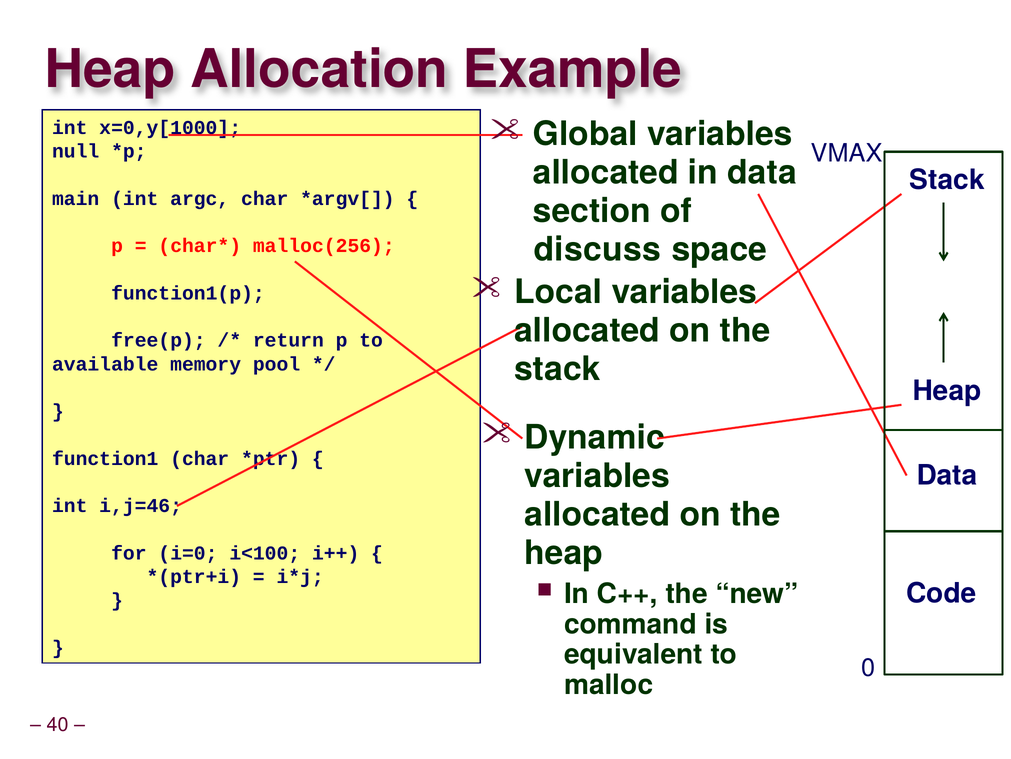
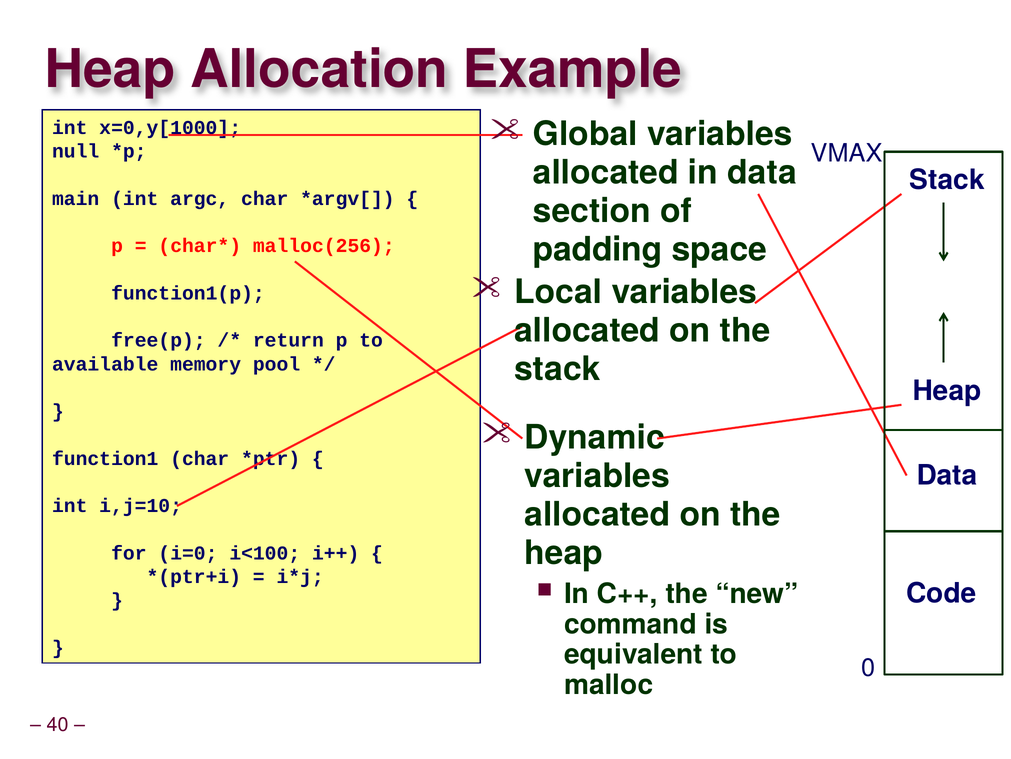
discuss: discuss -> padding
i,j=46: i,j=46 -> i,j=10
